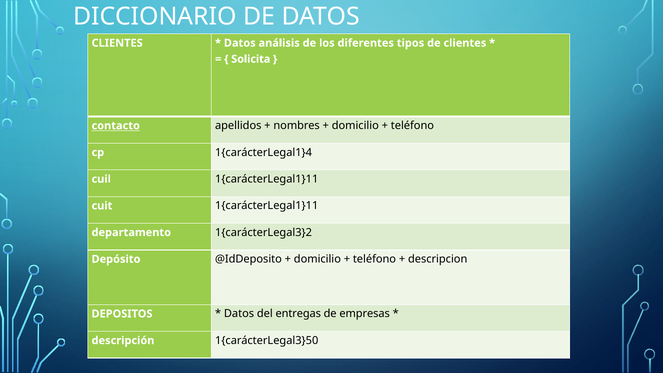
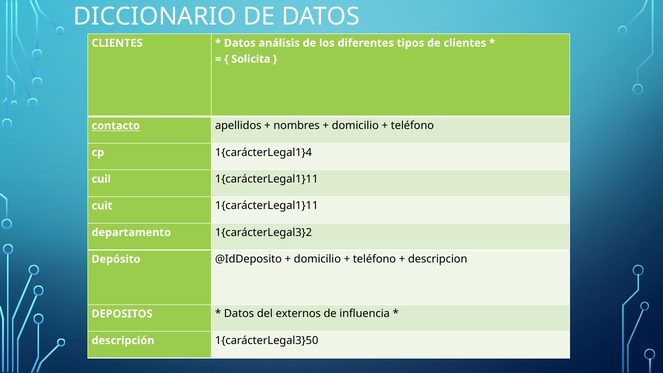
entregas: entregas -> externos
empresas: empresas -> influencia
